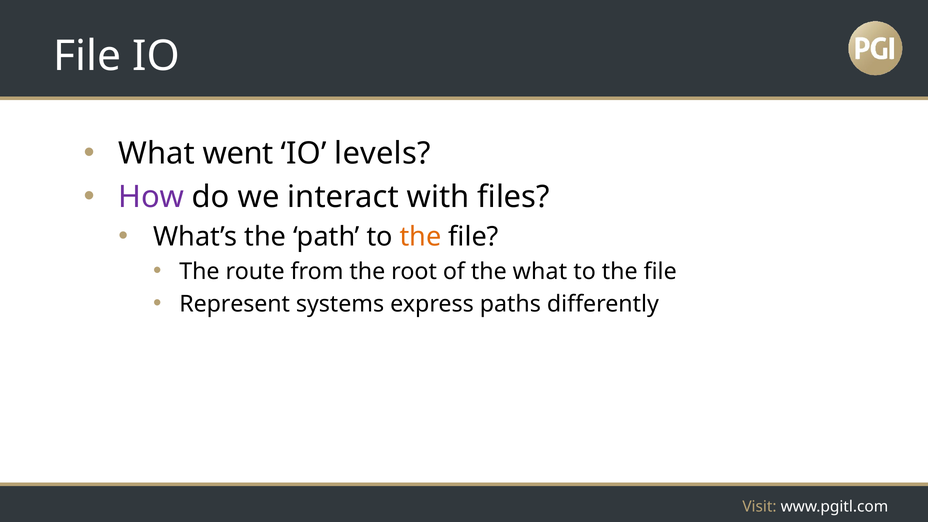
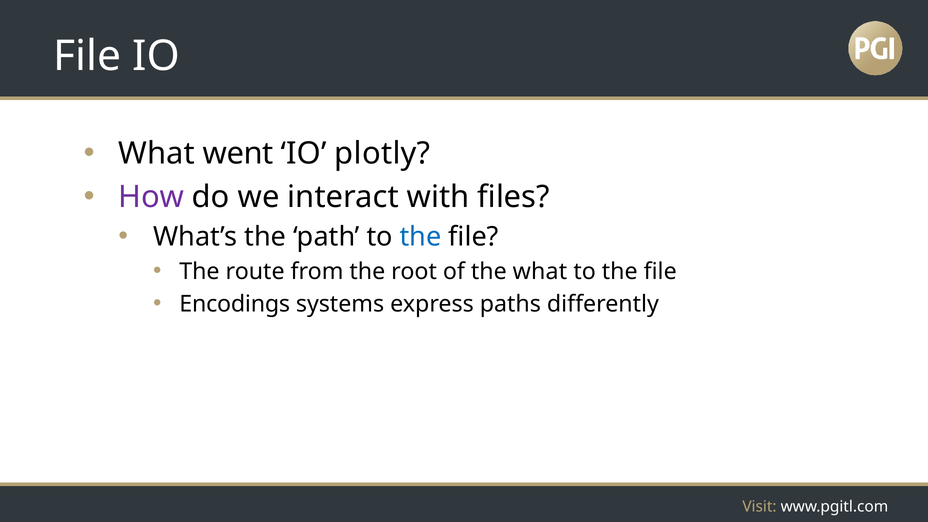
levels: levels -> plotly
the at (421, 237) colour: orange -> blue
Represent: Represent -> Encodings
